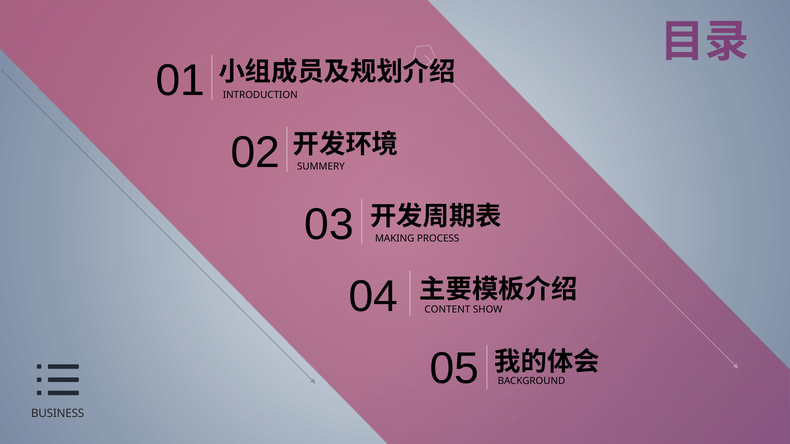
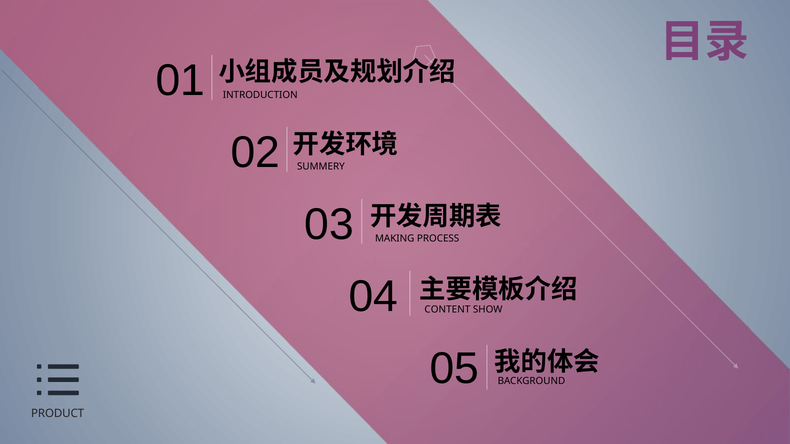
BUSINESS: BUSINESS -> PRODUCT
